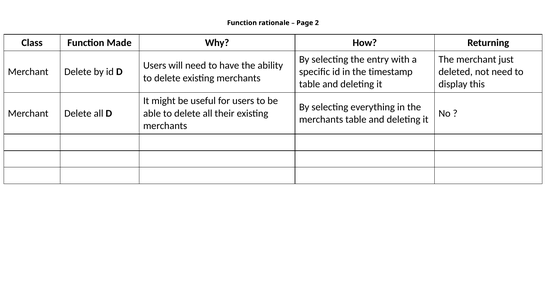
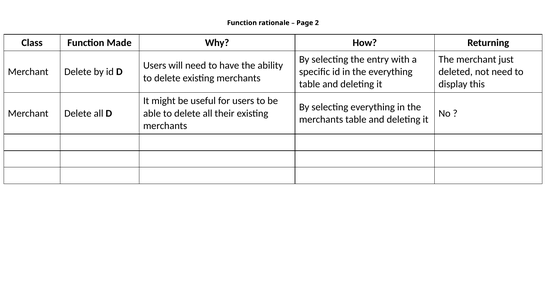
the timestamp: timestamp -> everything
